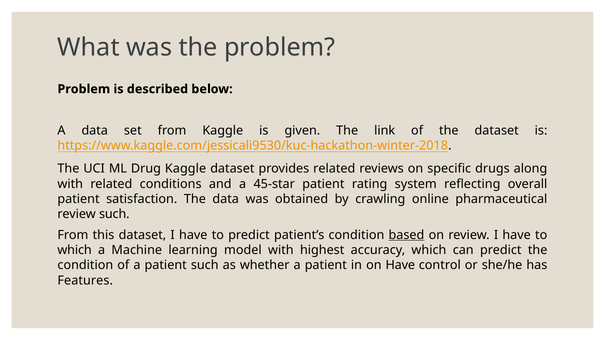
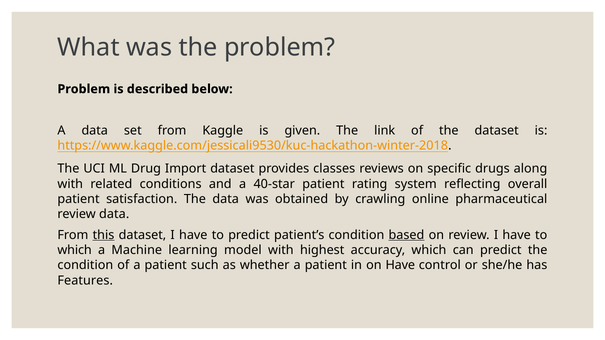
Drug Kaggle: Kaggle -> Import
provides related: related -> classes
45-star: 45-star -> 40-star
review such: such -> data
this underline: none -> present
